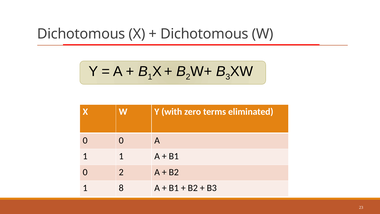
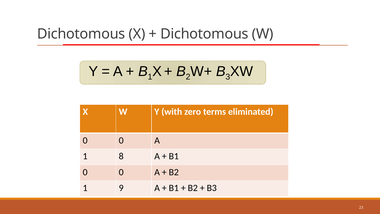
1 1: 1 -> 8
2 at (121, 172): 2 -> 0
8: 8 -> 9
